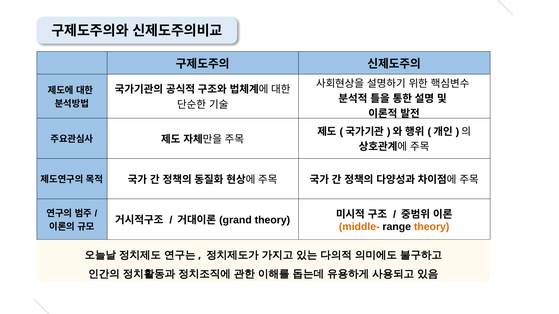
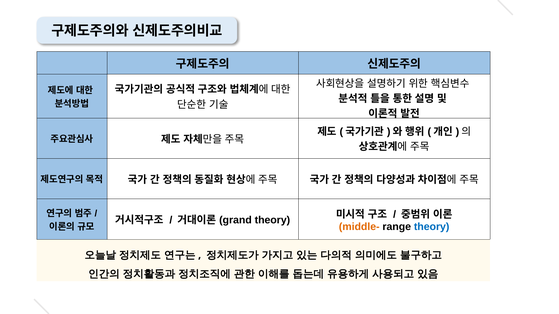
theory at (432, 227) colour: orange -> blue
